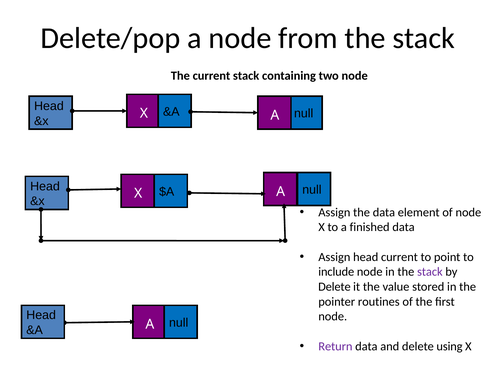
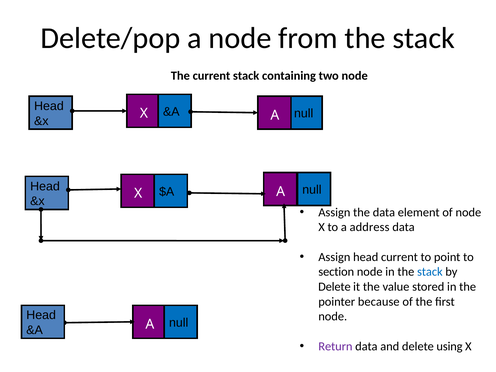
finished: finished -> address
include: include -> section
stack at (430, 272) colour: purple -> blue
routines: routines -> because
